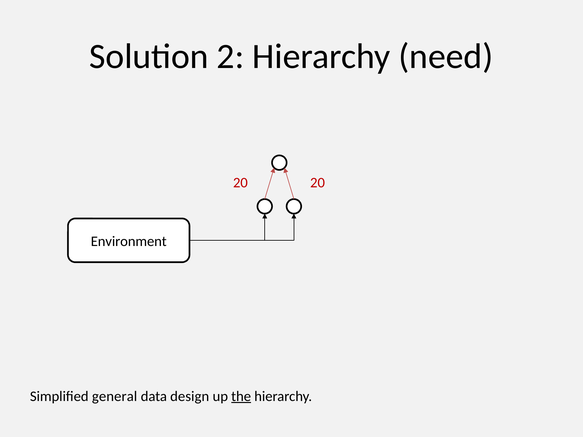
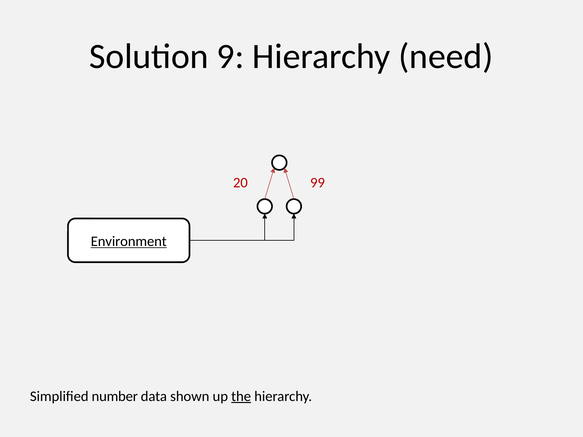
2: 2 -> 9
20 20: 20 -> 99
Environment underline: none -> present
general: general -> number
design: design -> shown
